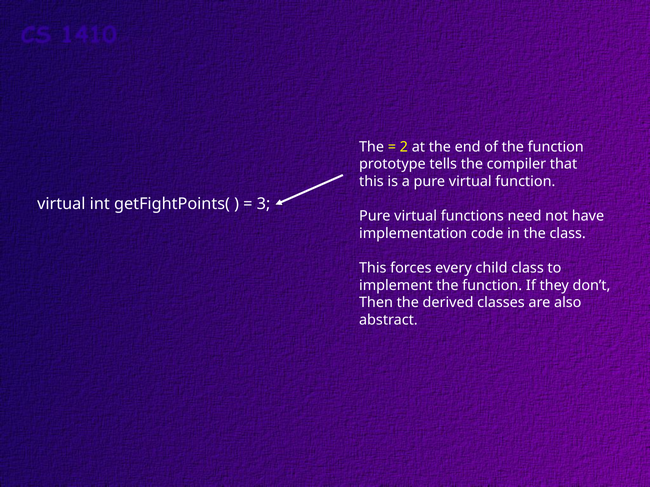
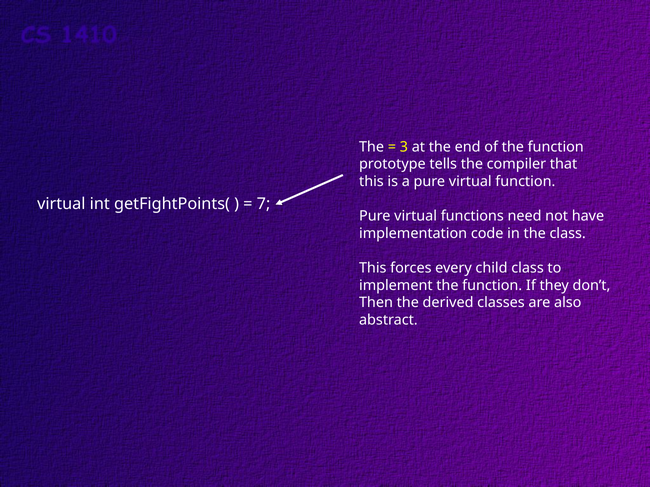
2: 2 -> 3
3: 3 -> 7
